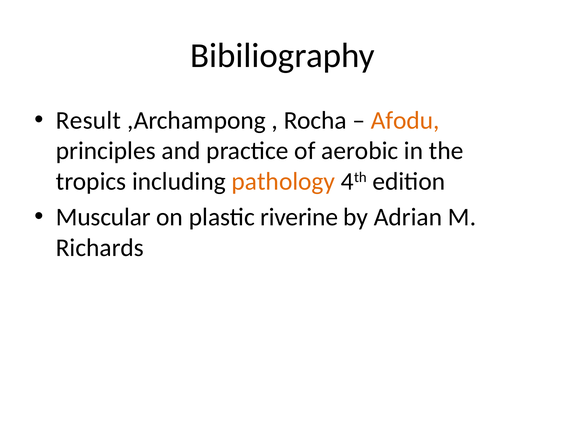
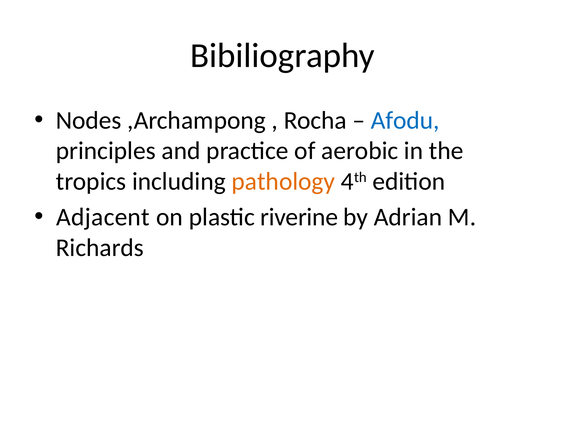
Result: Result -> Nodes
Afodu colour: orange -> blue
Muscular: Muscular -> Adjacent
